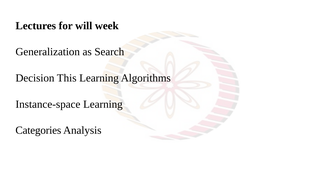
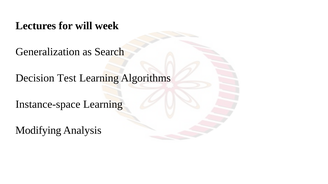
This: This -> Test
Categories: Categories -> Modifying
